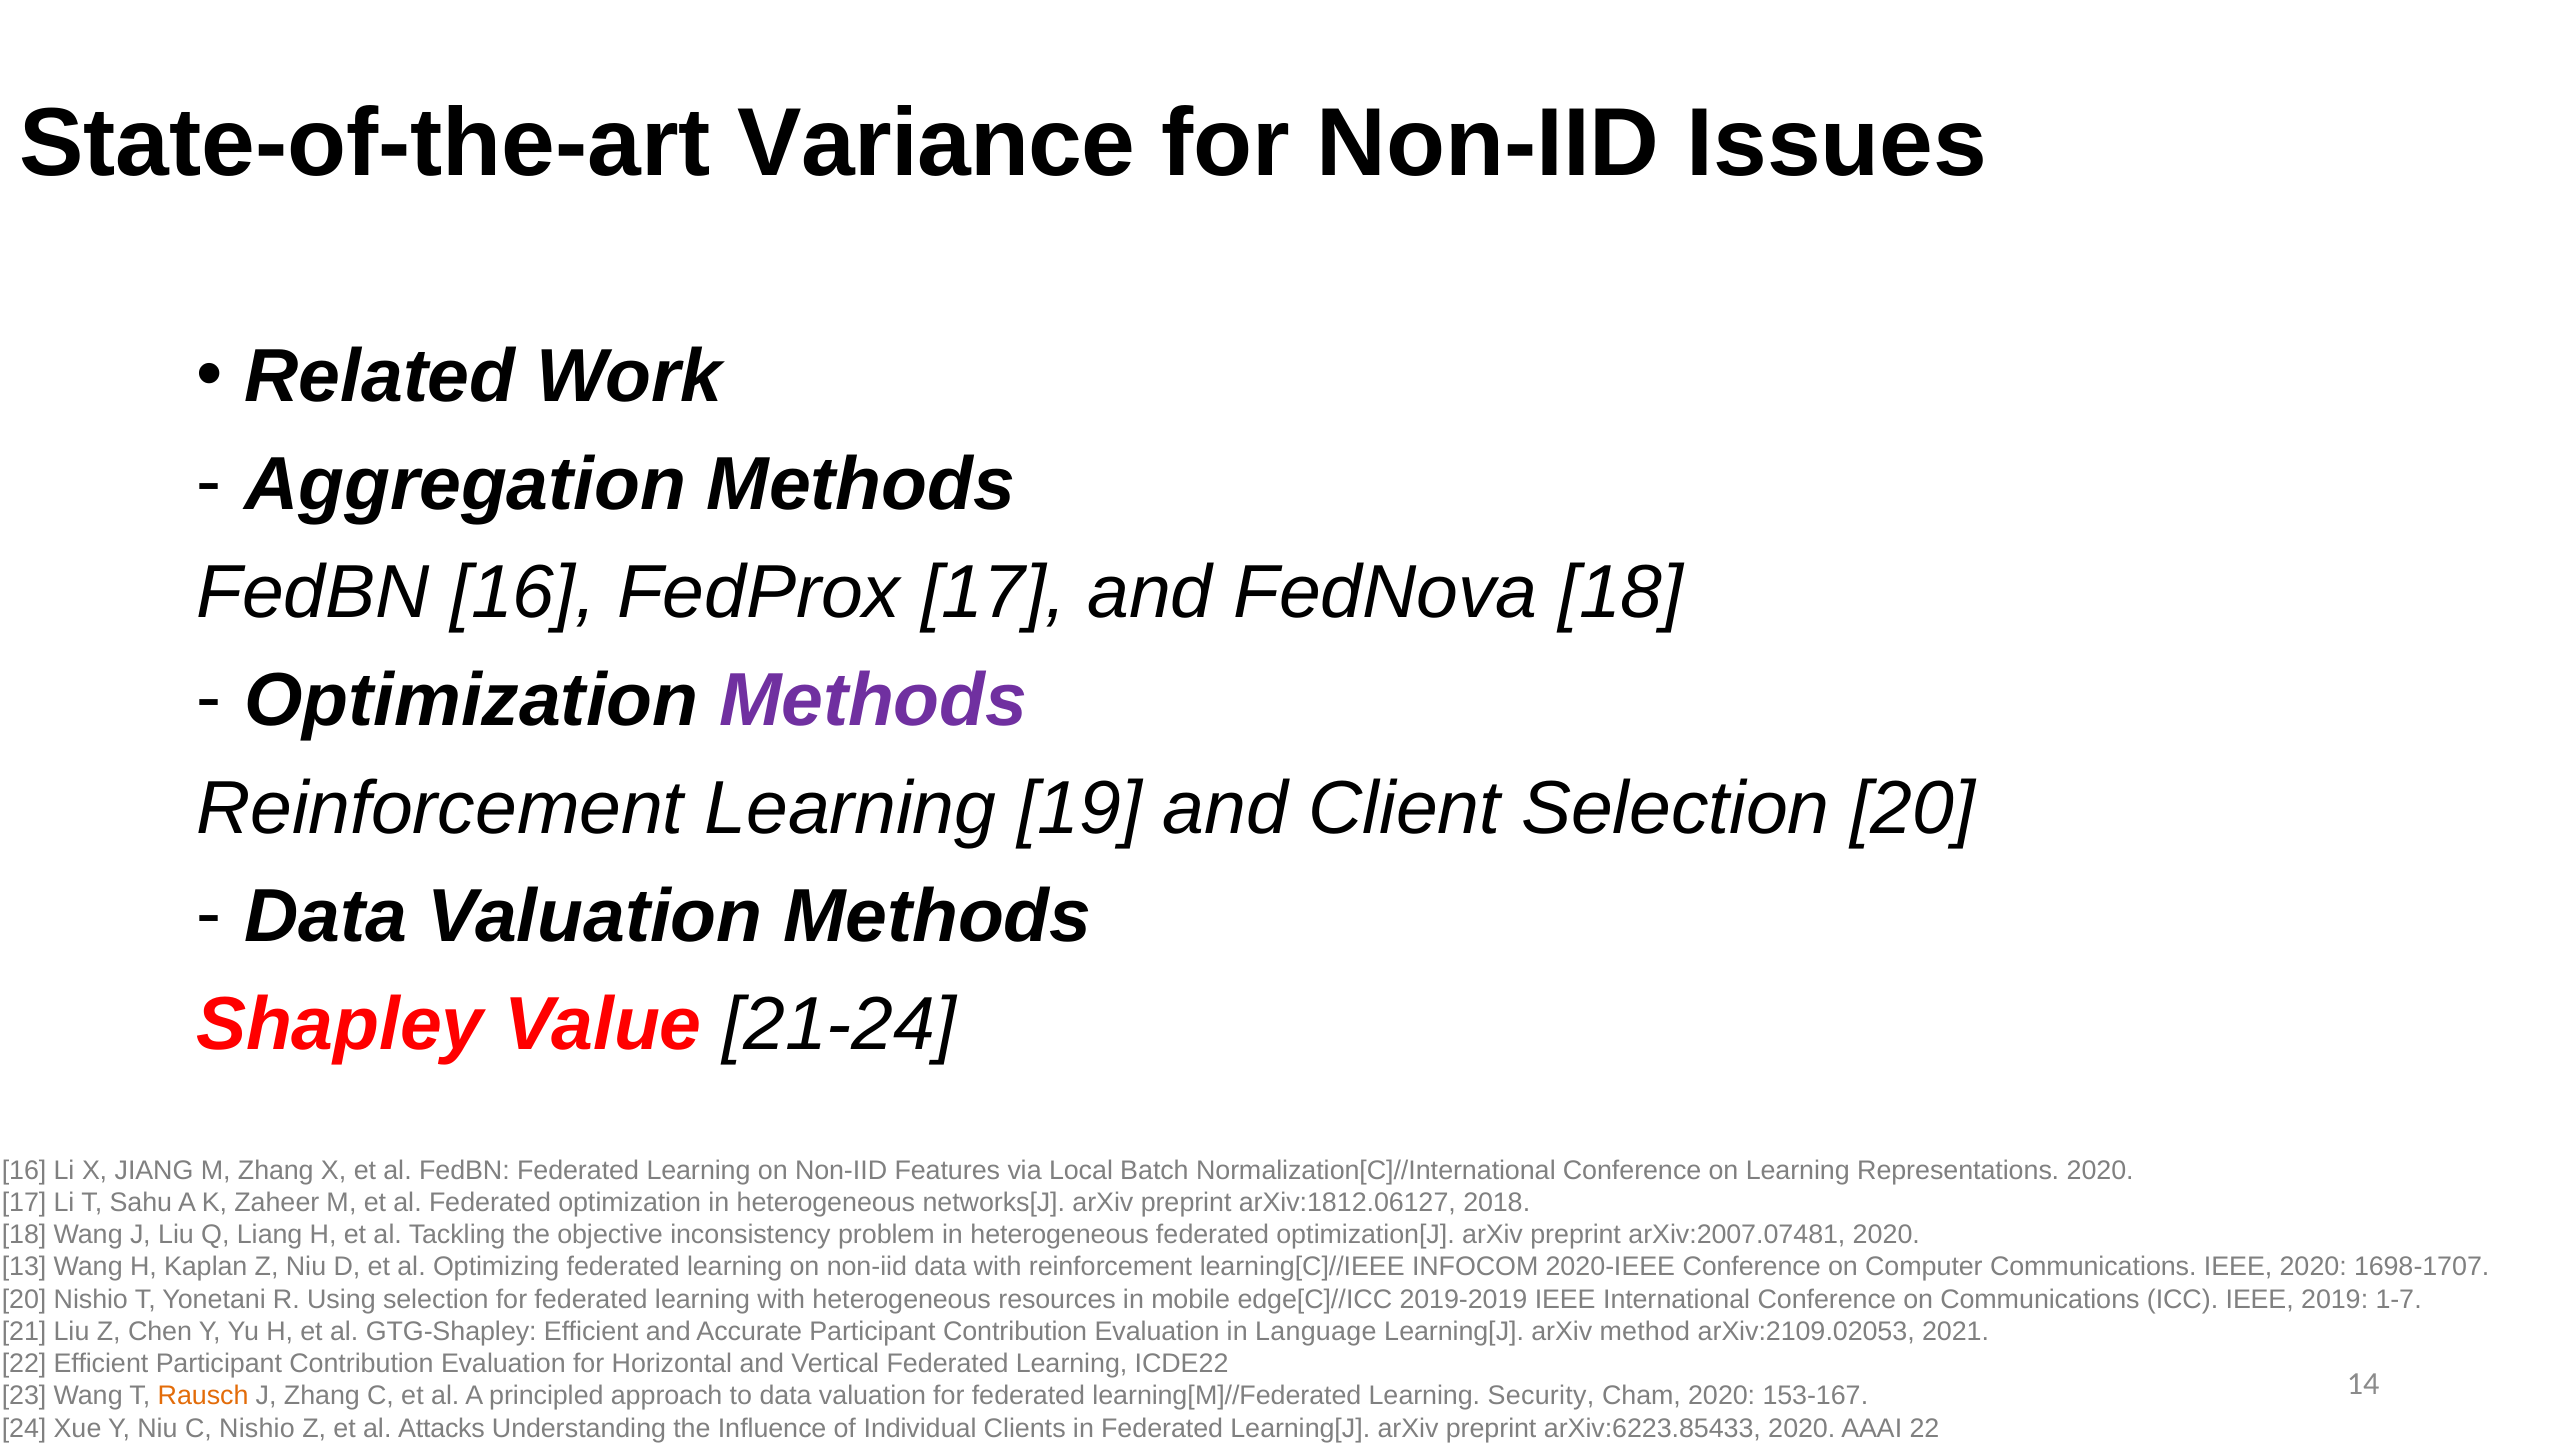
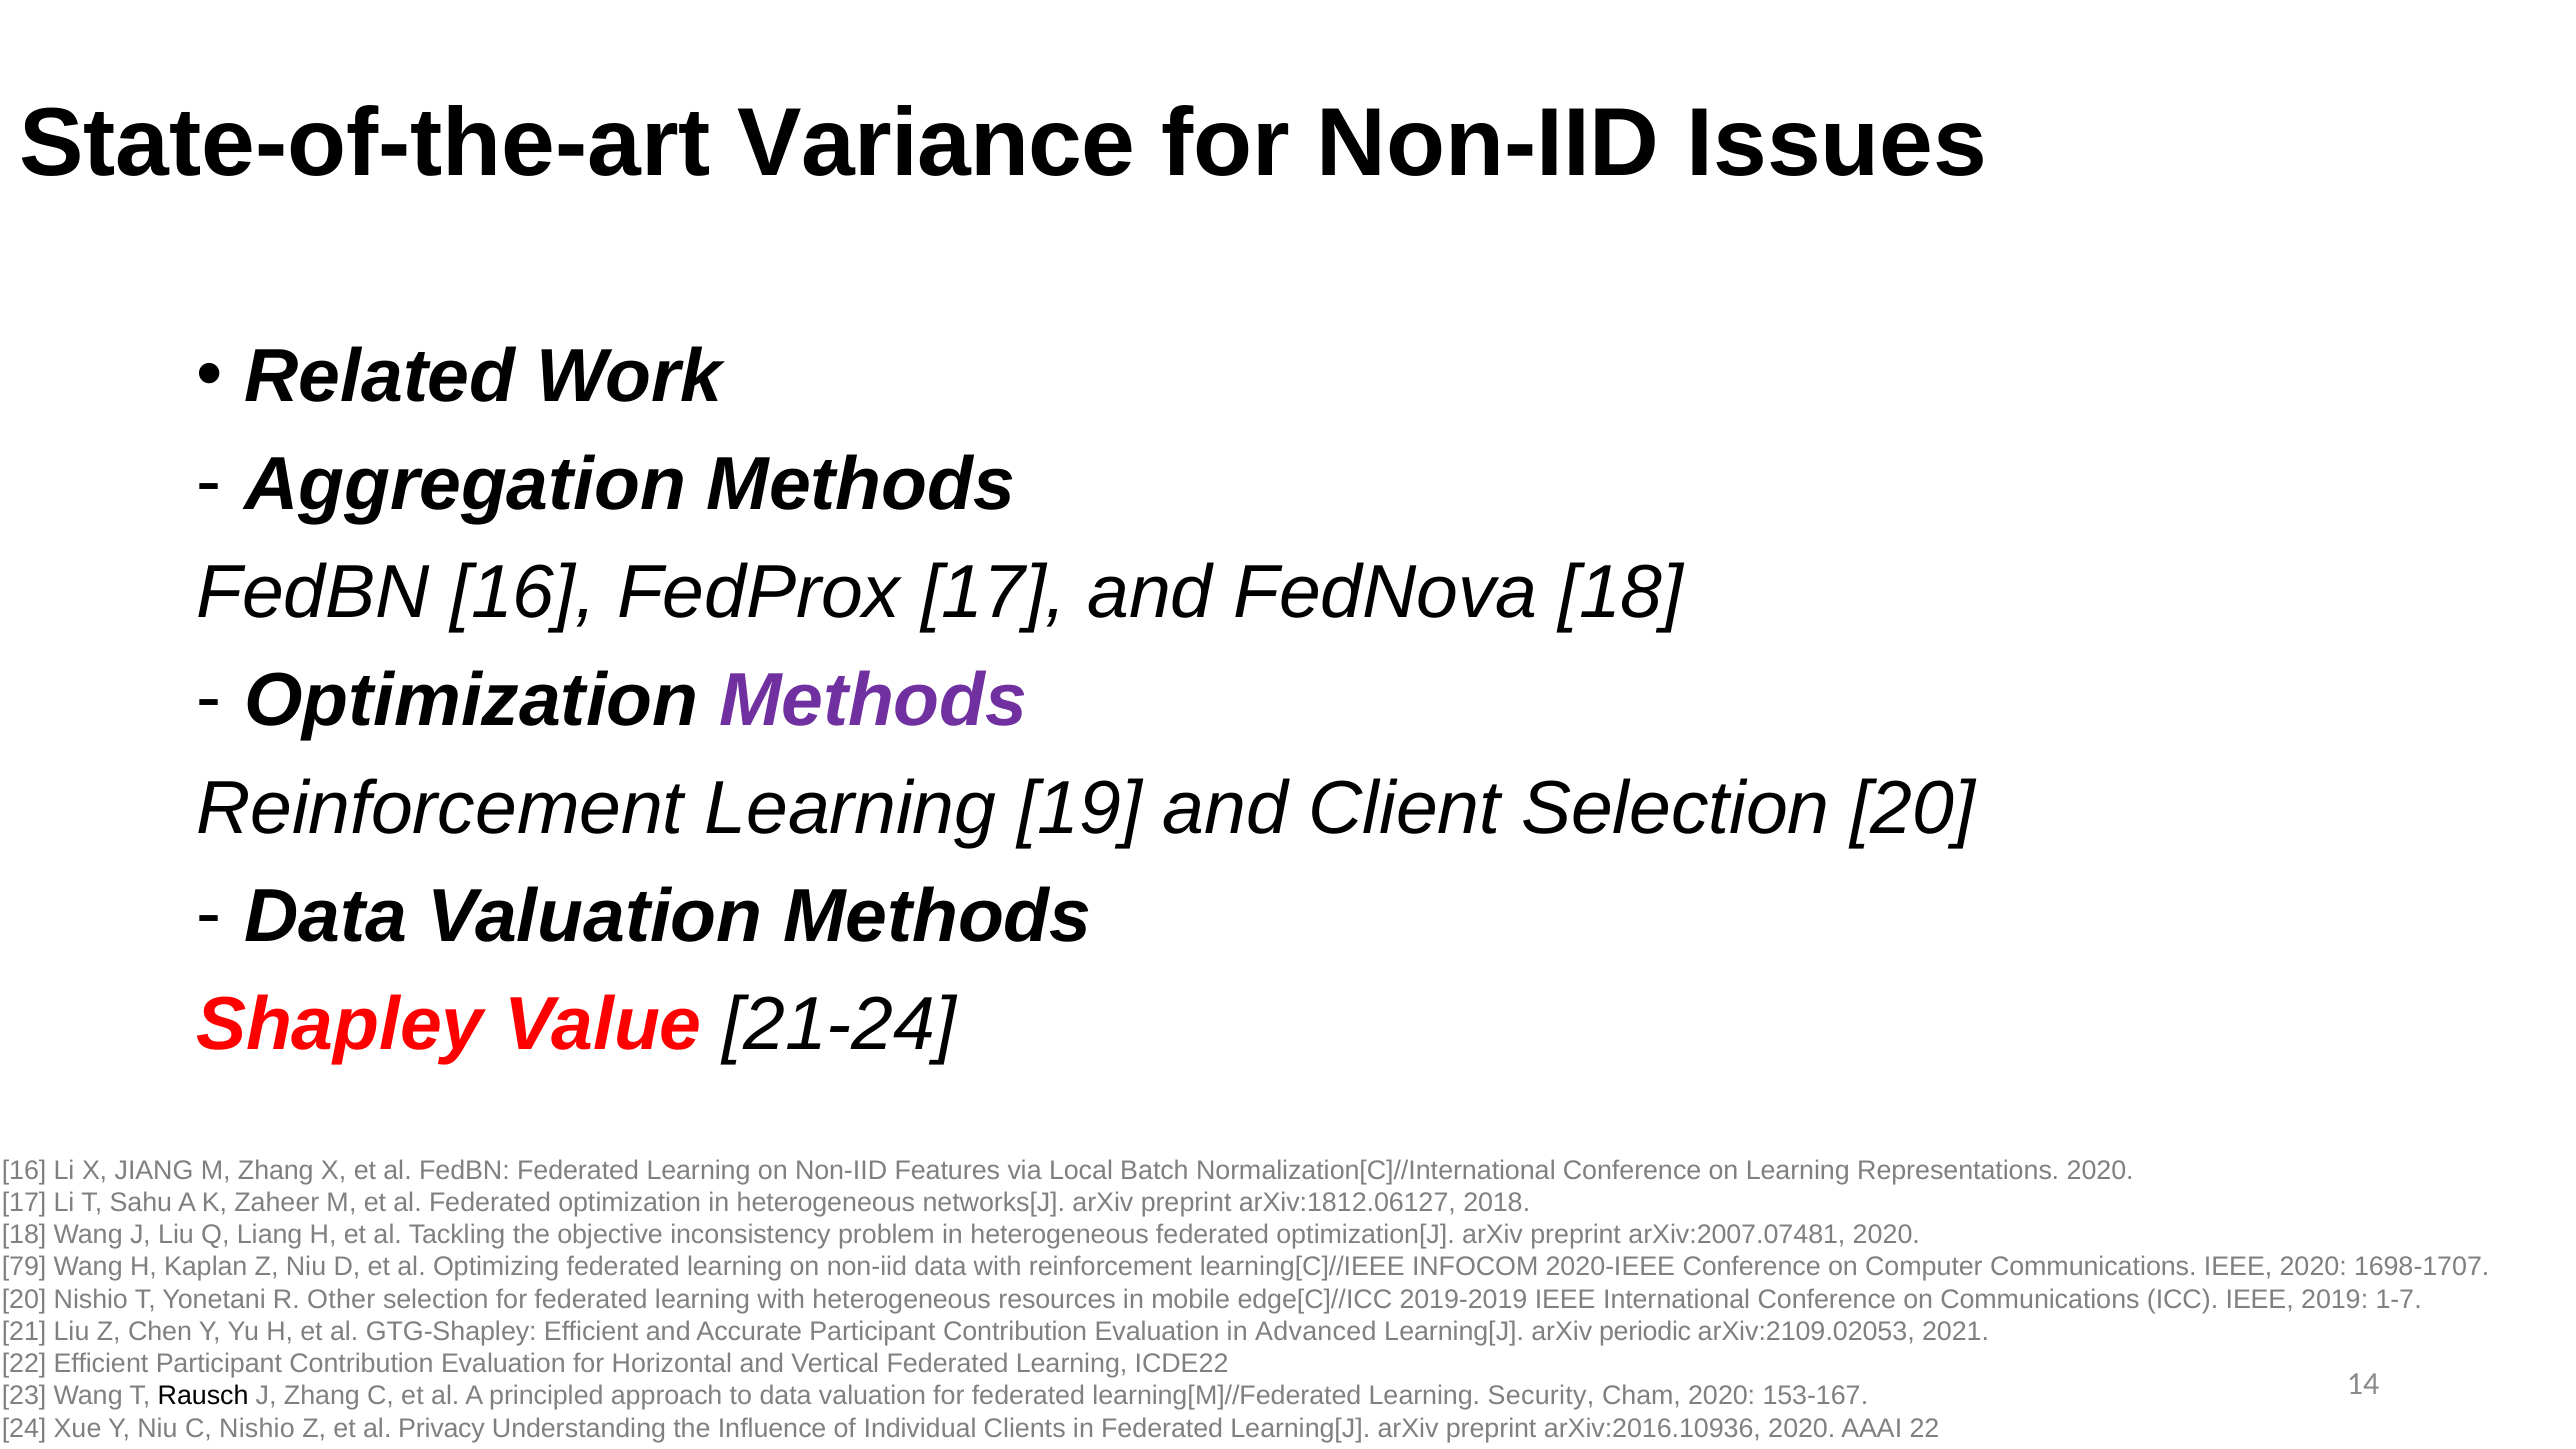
13: 13 -> 79
Using: Using -> Other
Language: Language -> Advanced
method: method -> periodic
Rausch colour: orange -> black
Attacks: Attacks -> Privacy
arXiv:6223.85433: arXiv:6223.85433 -> arXiv:2016.10936
